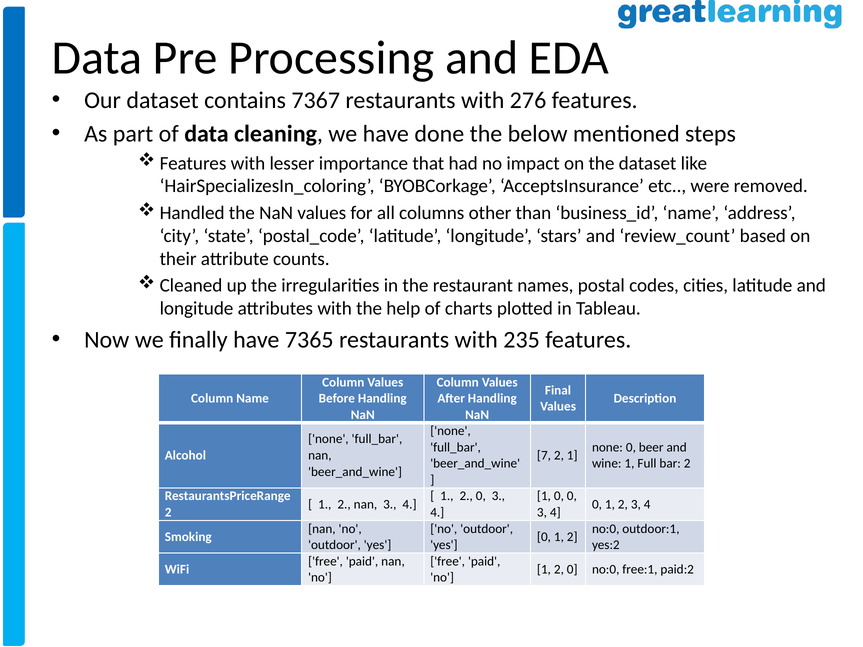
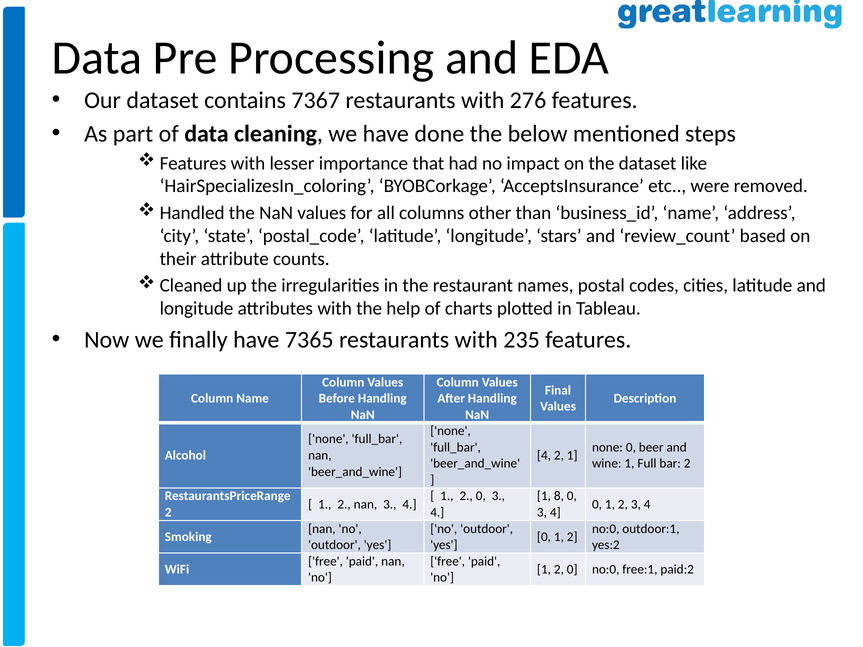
7 at (544, 456): 7 -> 4
1 0: 0 -> 8
